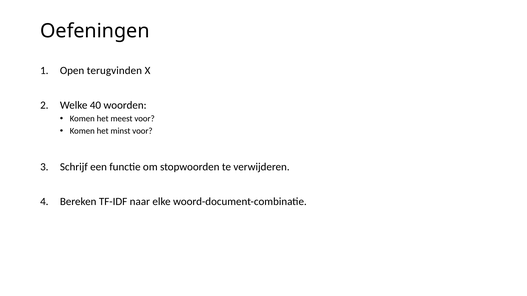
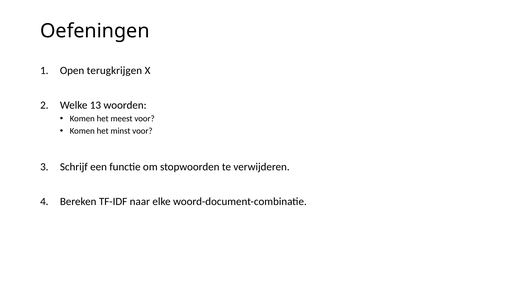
terugvinden: terugvinden -> terugkrijgen
40: 40 -> 13
